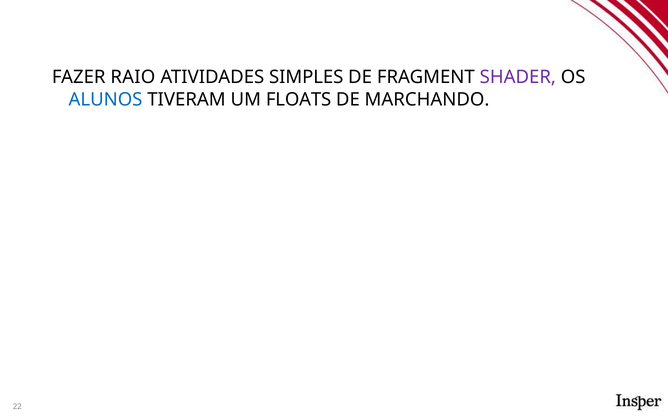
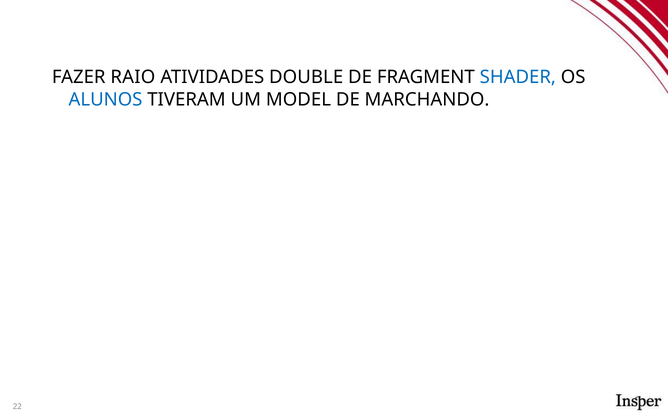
SIMPLES: SIMPLES -> DOUBLE
SHADER colour: purple -> blue
FLOATS: FLOATS -> MODEL
